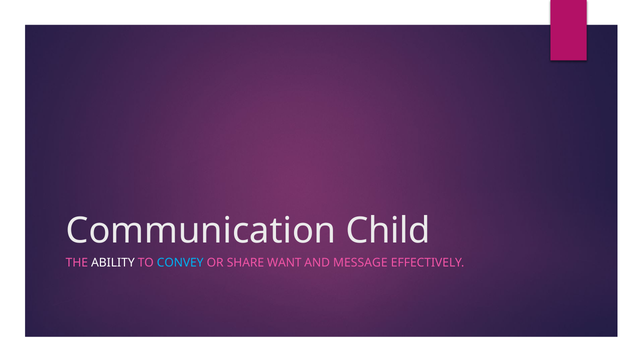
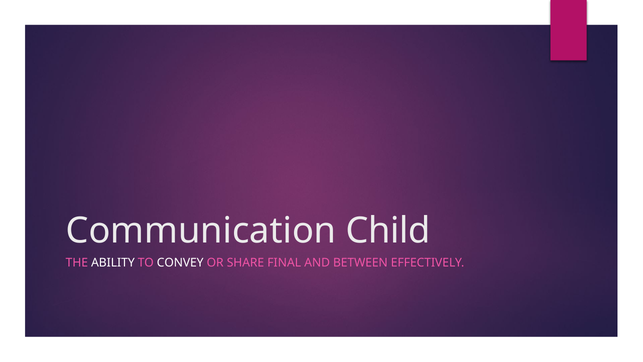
CONVEY colour: light blue -> white
WANT: WANT -> FINAL
MESSAGE: MESSAGE -> BETWEEN
